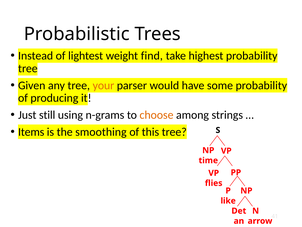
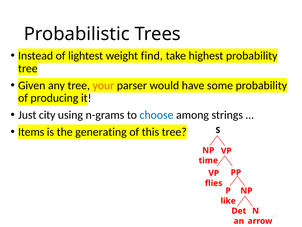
still: still -> city
choose colour: orange -> blue
smoothing: smoothing -> generating
